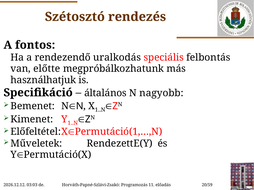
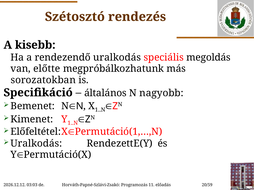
fontos: fontos -> kisebb
felbontás: felbontás -> megoldás
használhatjuk: használhatjuk -> sorozatokban
Műveletek at (36, 144): Műveletek -> Uralkodás
